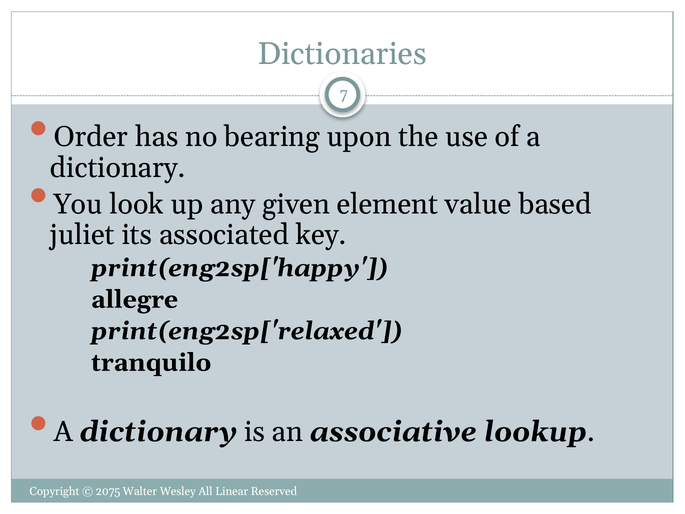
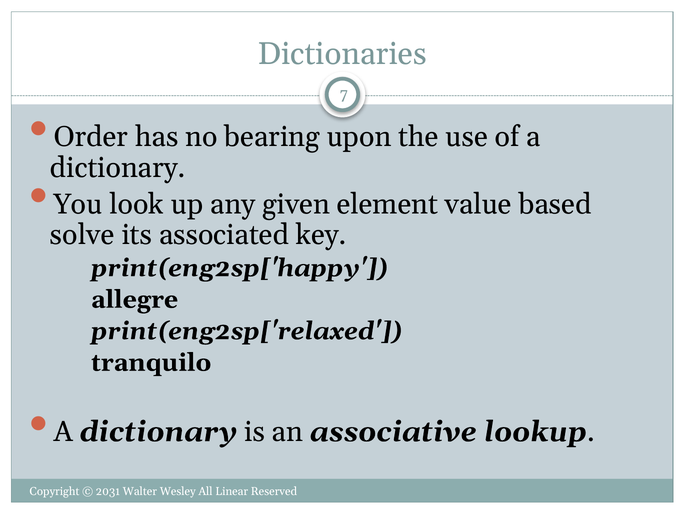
juliet: juliet -> solve
2075: 2075 -> 2031
